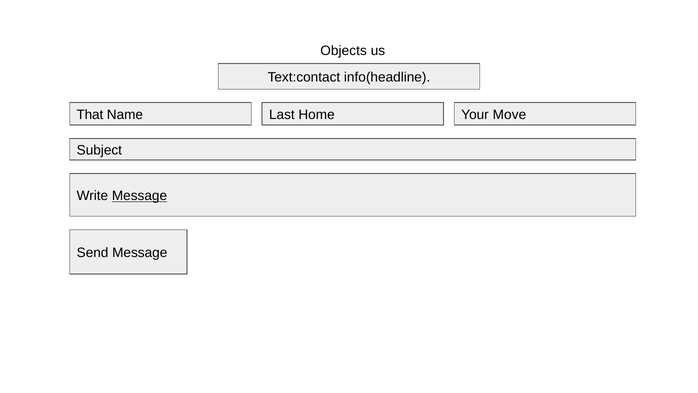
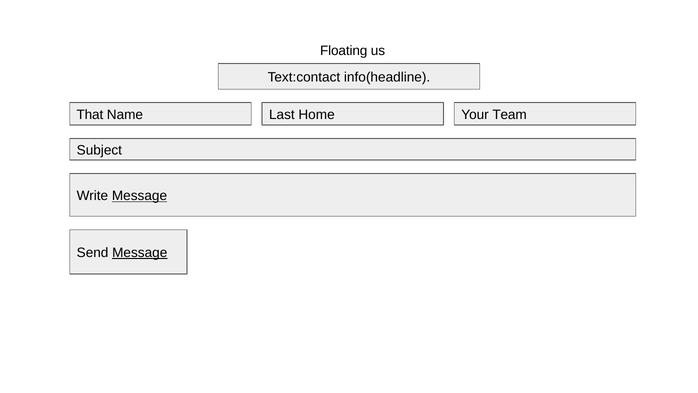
Objects: Objects -> Floating
Move: Move -> Team
Message at (140, 253) underline: none -> present
